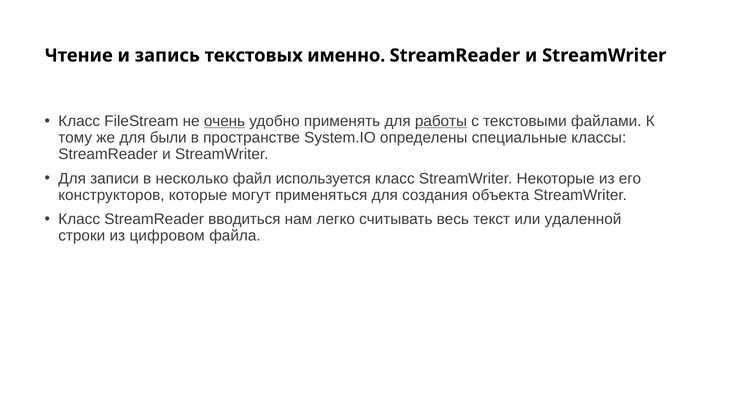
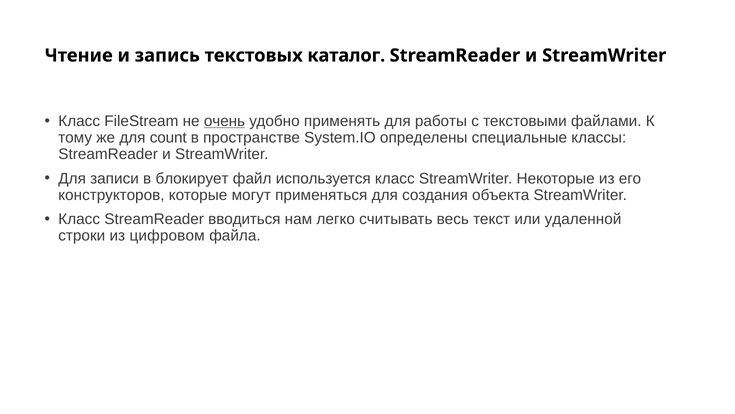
именно: именно -> каталог
работы underline: present -> none
были: были -> count
несколько: несколько -> блокирует
